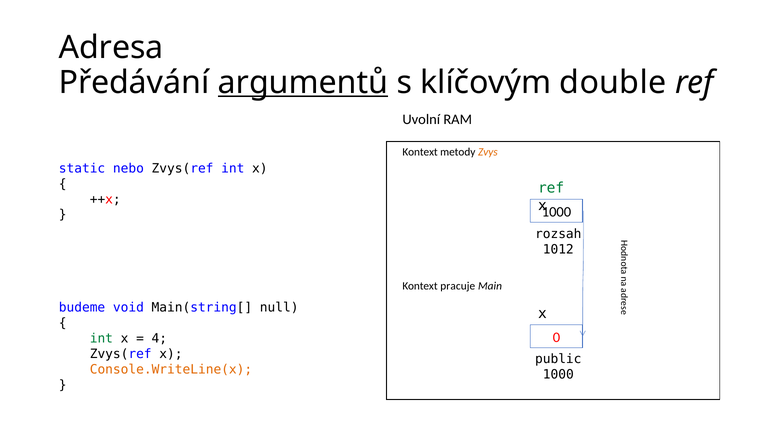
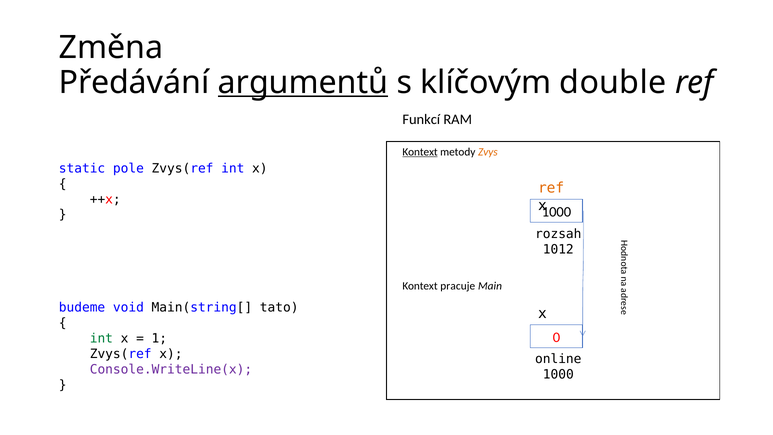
Adresa: Adresa -> Změna
Uvolní: Uvolní -> Funkcí
Kontext at (420, 152) underline: none -> present
nebo: nebo -> pole
ref at (551, 188) colour: green -> orange
null: null -> tato
4: 4 -> 1
public: public -> online
Console.WriteLine(x colour: orange -> purple
